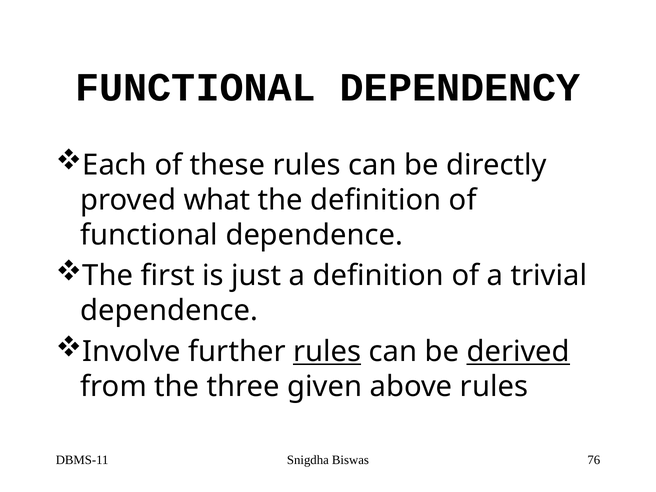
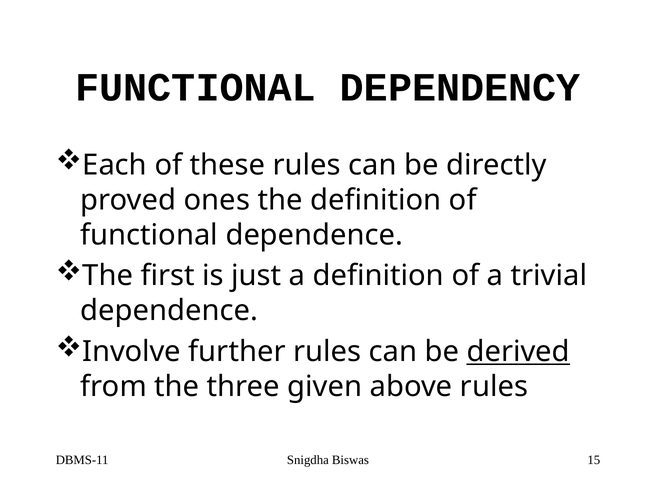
what: what -> ones
rules at (327, 352) underline: present -> none
76: 76 -> 15
